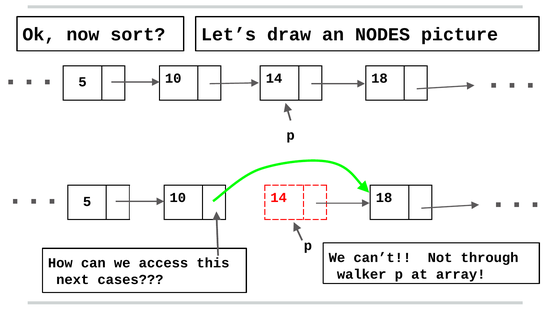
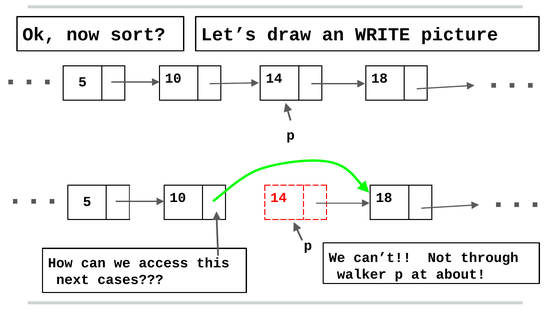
NODES: NODES -> WRITE
array: array -> about
